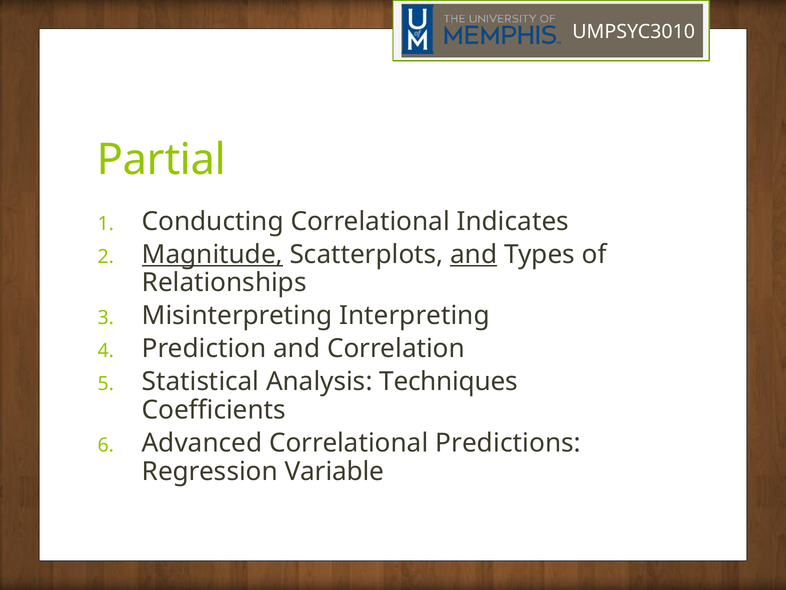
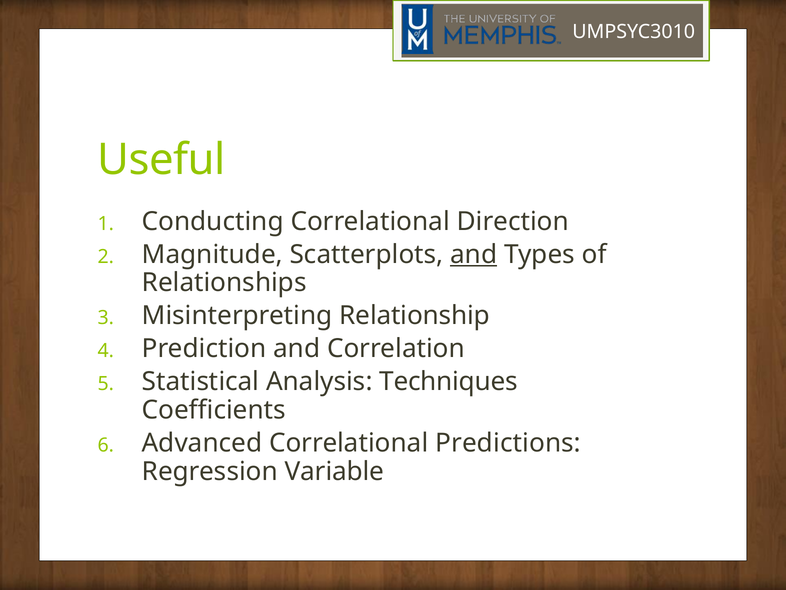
Partial: Partial -> Useful
Indicates: Indicates -> Direction
Magnitude underline: present -> none
Interpreting: Interpreting -> Relationship
